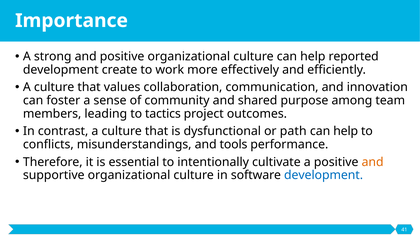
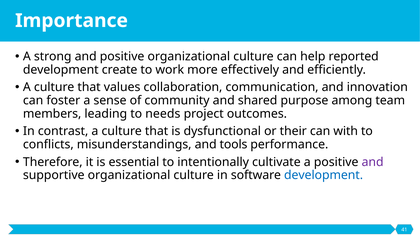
tactics: tactics -> needs
path: path -> their
help at (346, 131): help -> with
and at (373, 162) colour: orange -> purple
